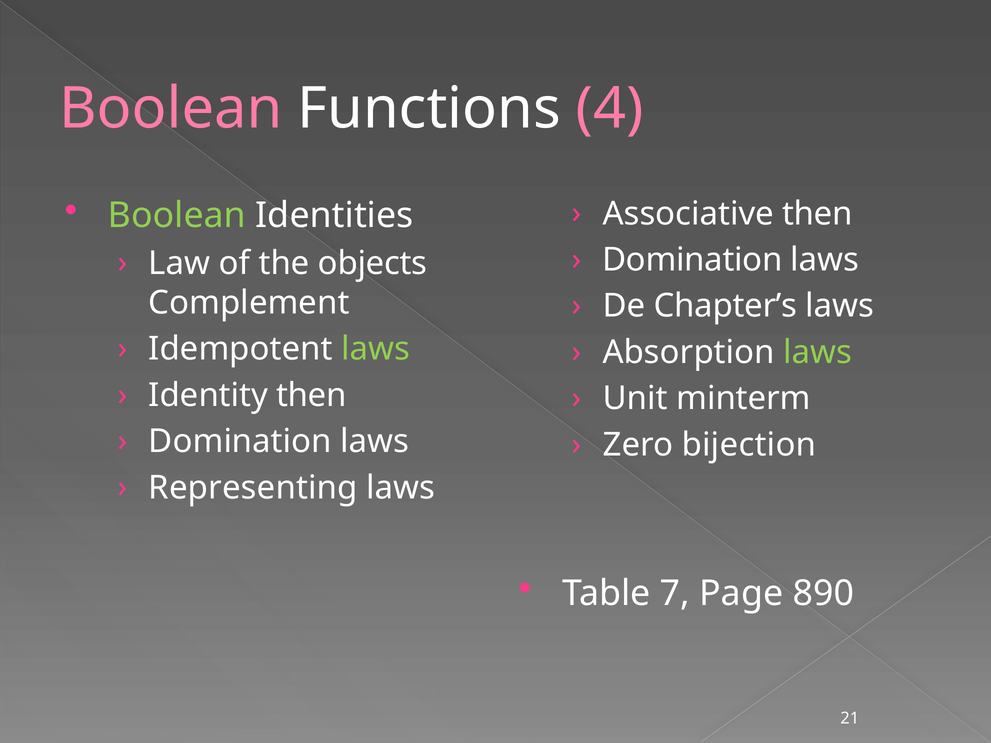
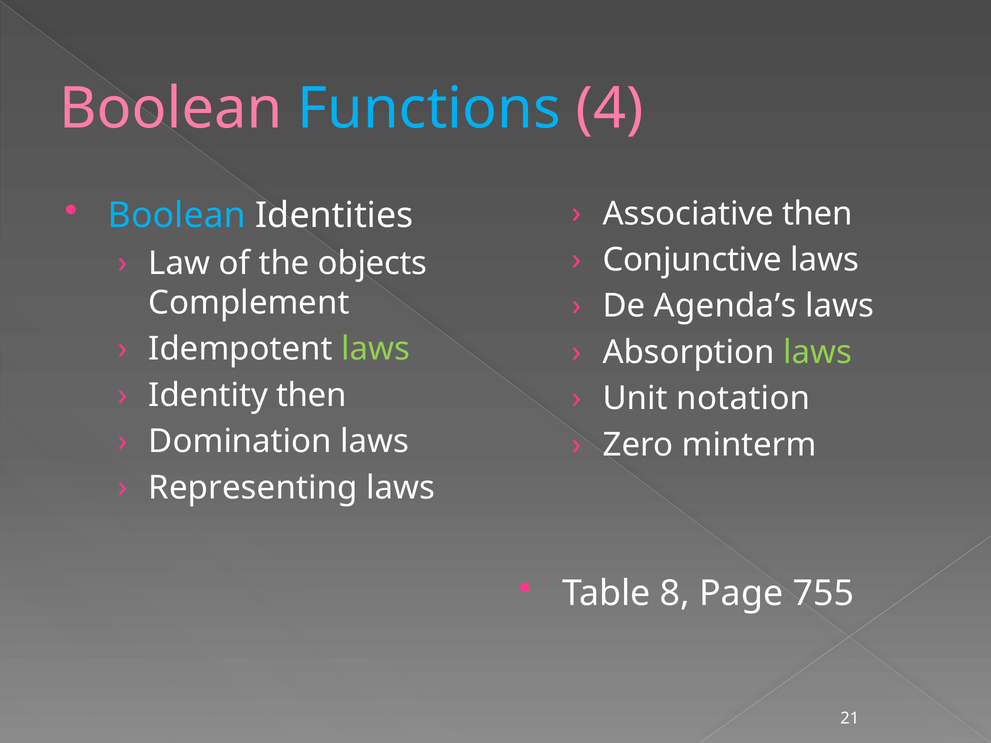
Functions colour: white -> light blue
Boolean at (177, 216) colour: light green -> light blue
Domination at (692, 260): Domination -> Conjunctive
Chapter’s: Chapter’s -> Agenda’s
minterm: minterm -> notation
bijection: bijection -> minterm
7: 7 -> 8
890: 890 -> 755
